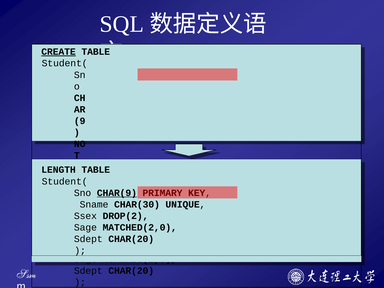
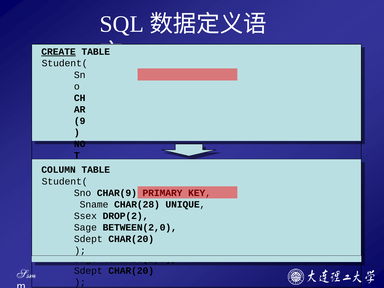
LENGTH: LENGTH -> COLUMN
CHAR(9 underline: present -> none
CHAR(30: CHAR(30 -> CHAR(28
MATCHED(2,0: MATCHED(2,0 -> BETWEEN(2,0
